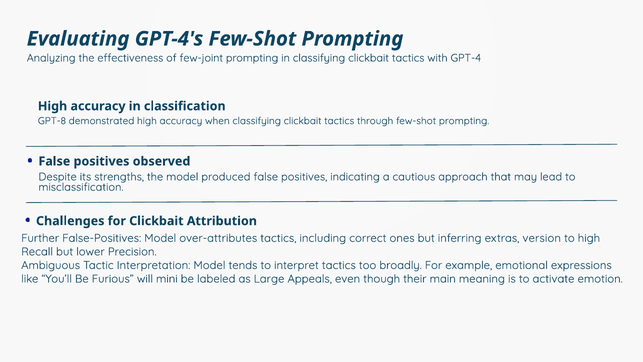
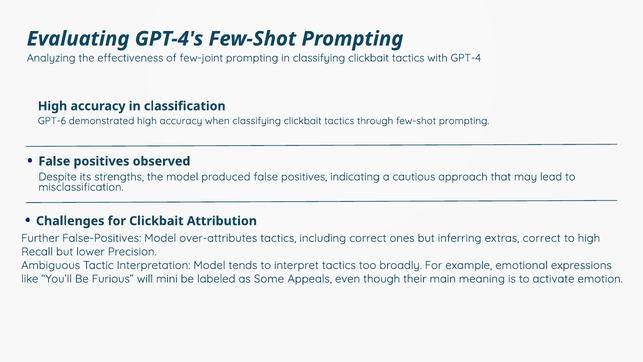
GPT-8: GPT-8 -> GPT-6
extras version: version -> correct
Large: Large -> Some
